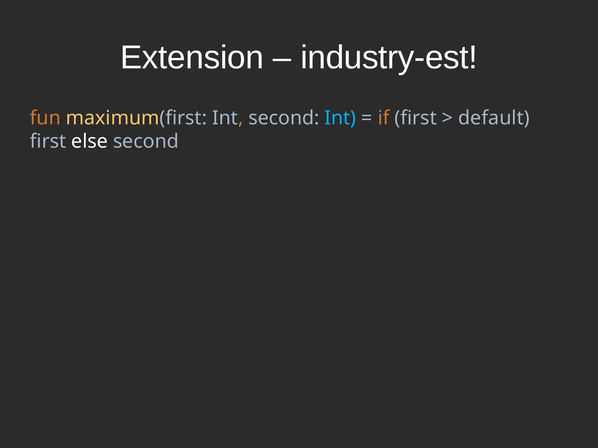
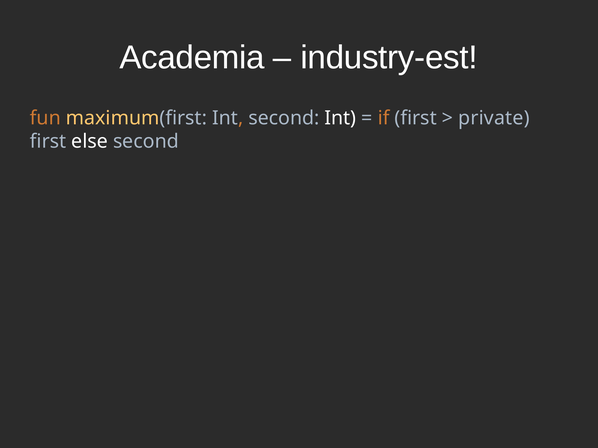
Extension: Extension -> Academia
Int at (340, 118) colour: light blue -> white
default: default -> private
